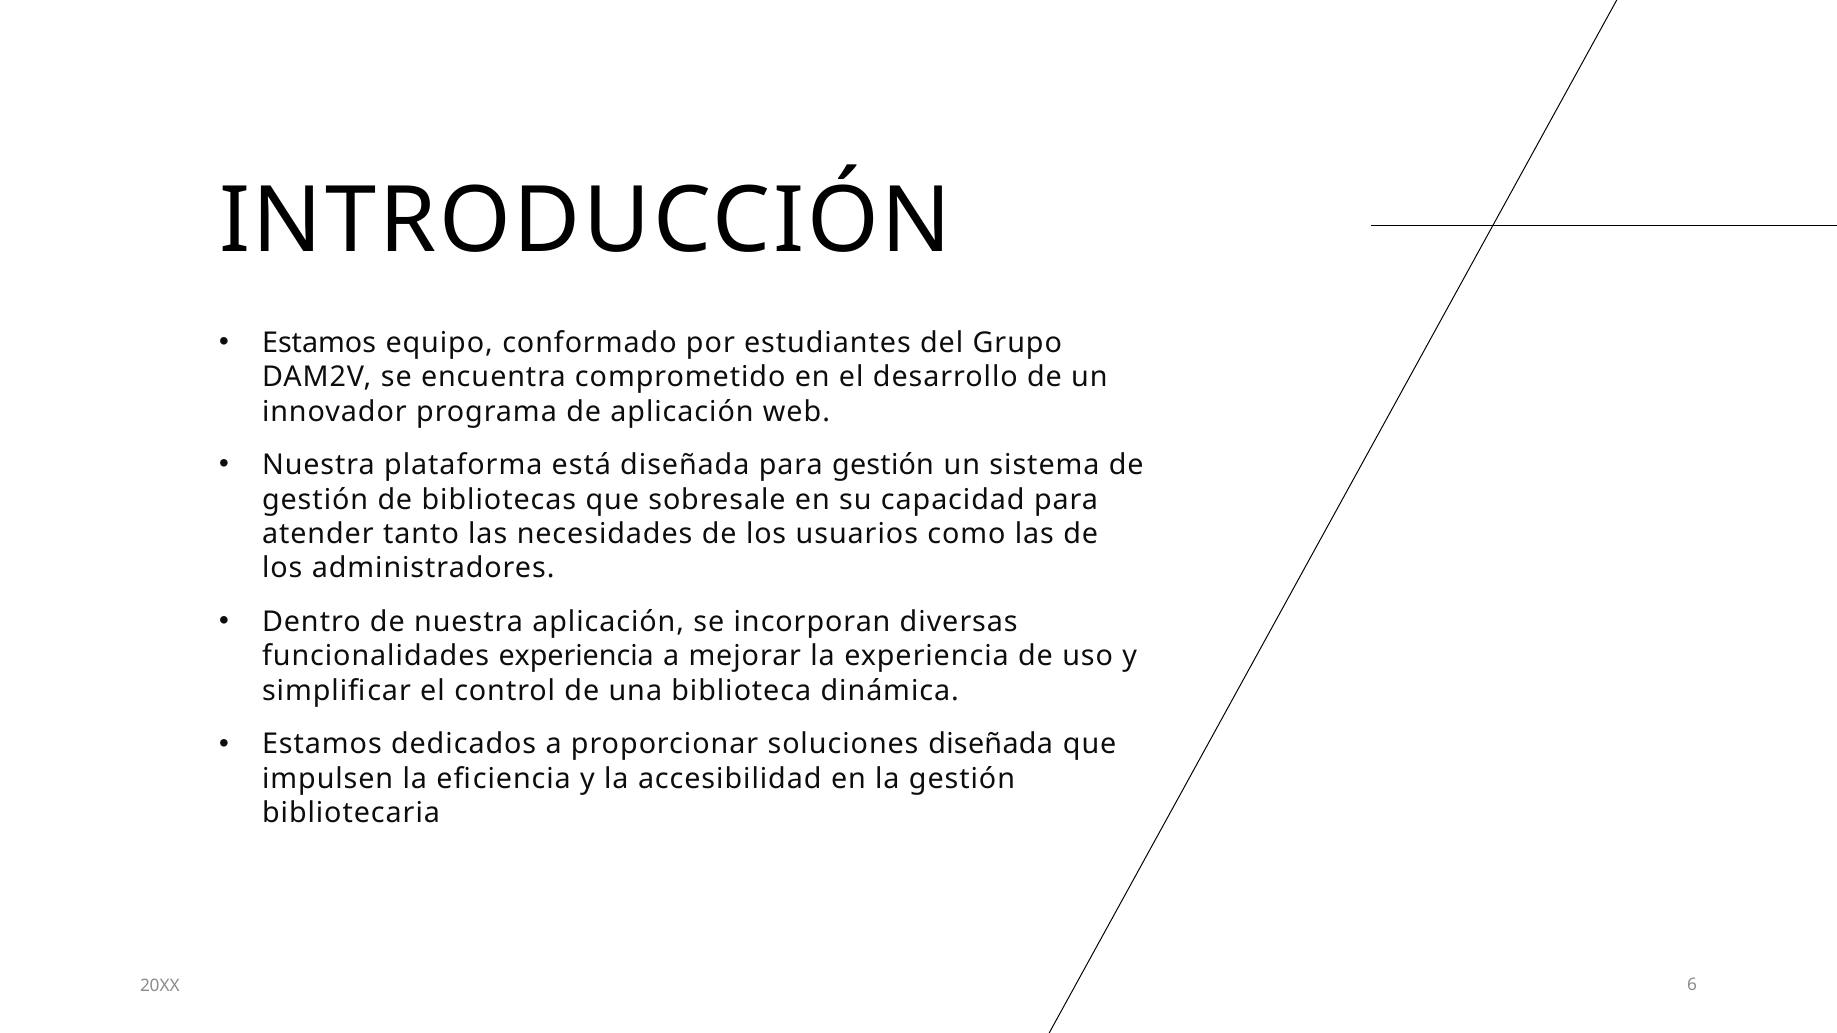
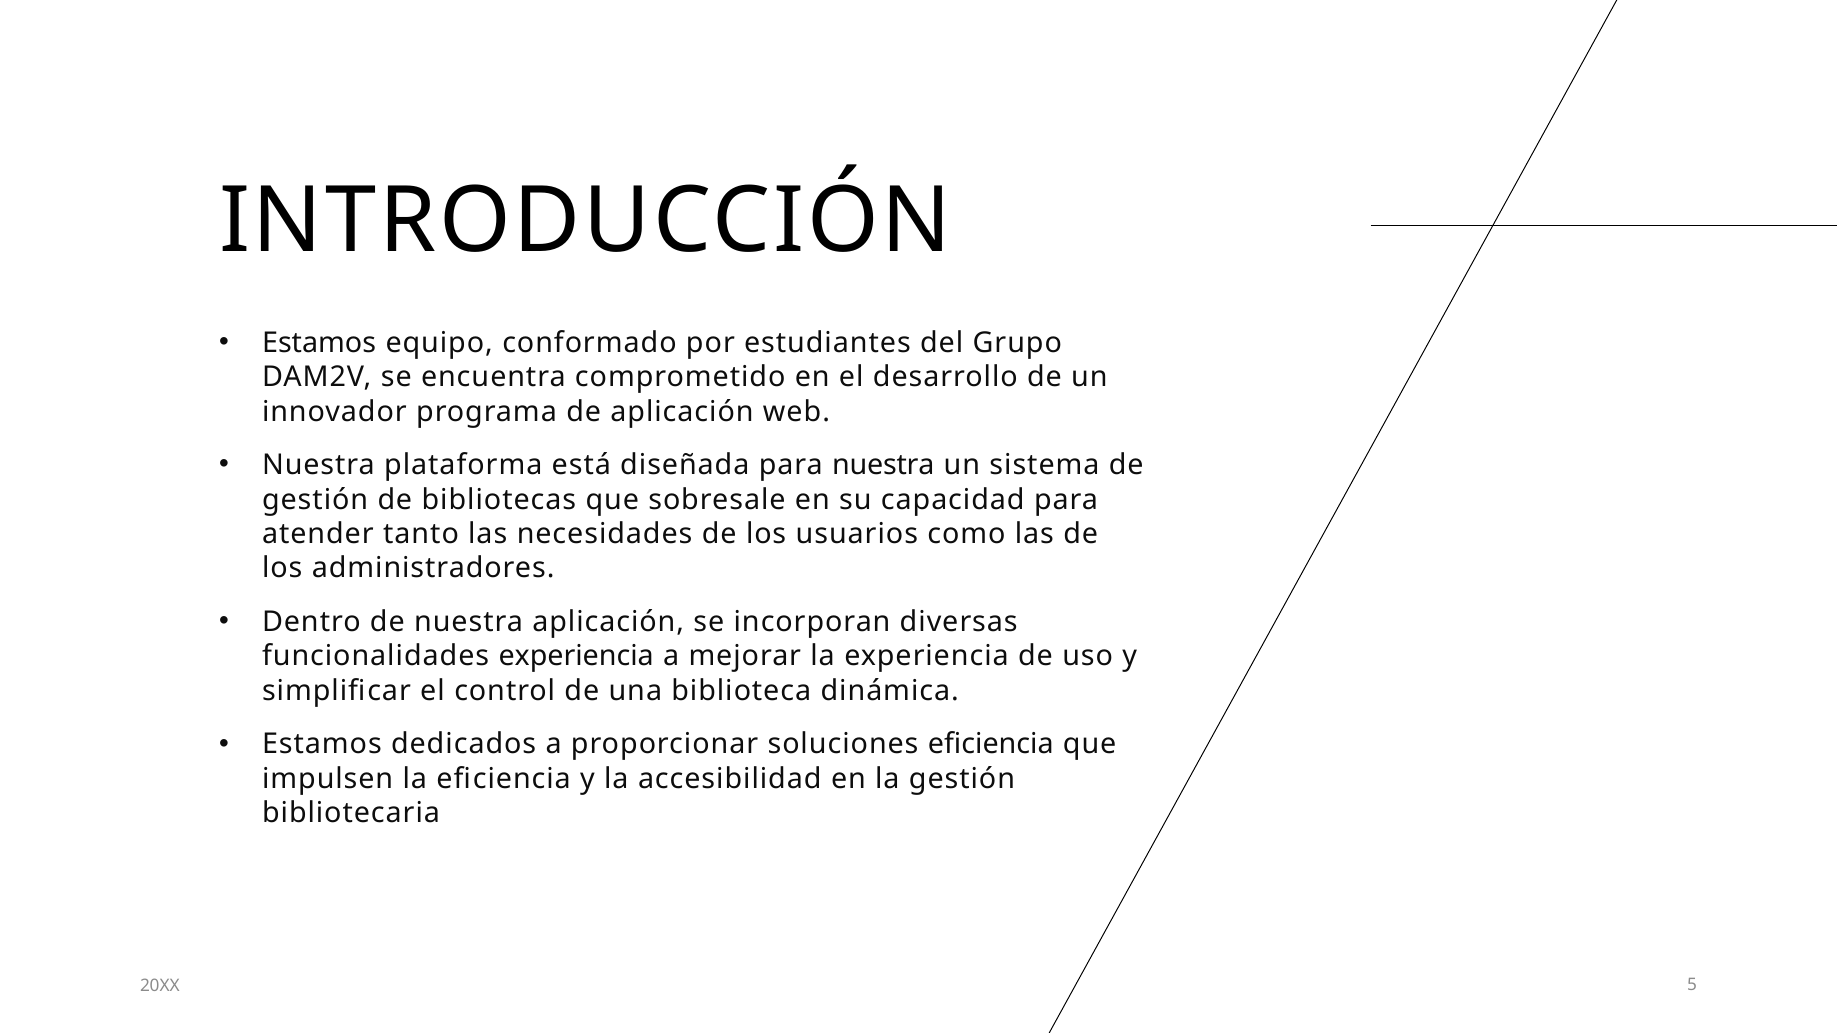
para gestión: gestión -> nuestra
soluciones diseñada: diseñada -> eficiencia
6: 6 -> 5
